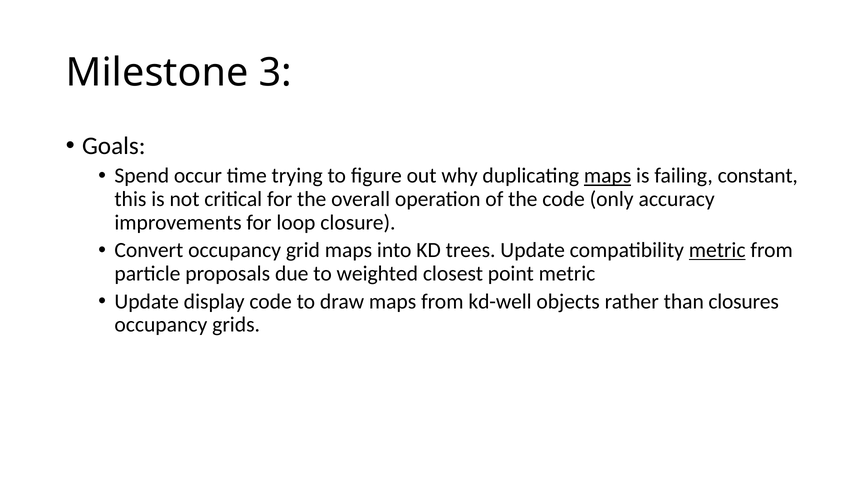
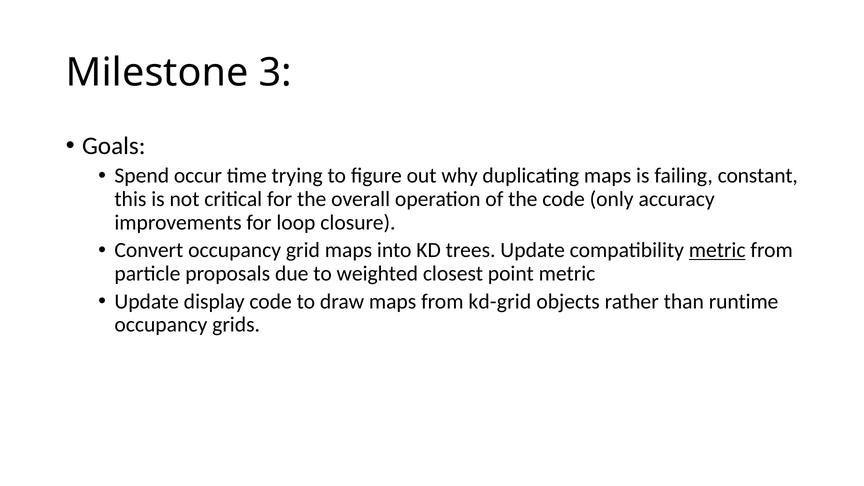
maps at (608, 176) underline: present -> none
kd-well: kd-well -> kd-grid
closures: closures -> runtime
